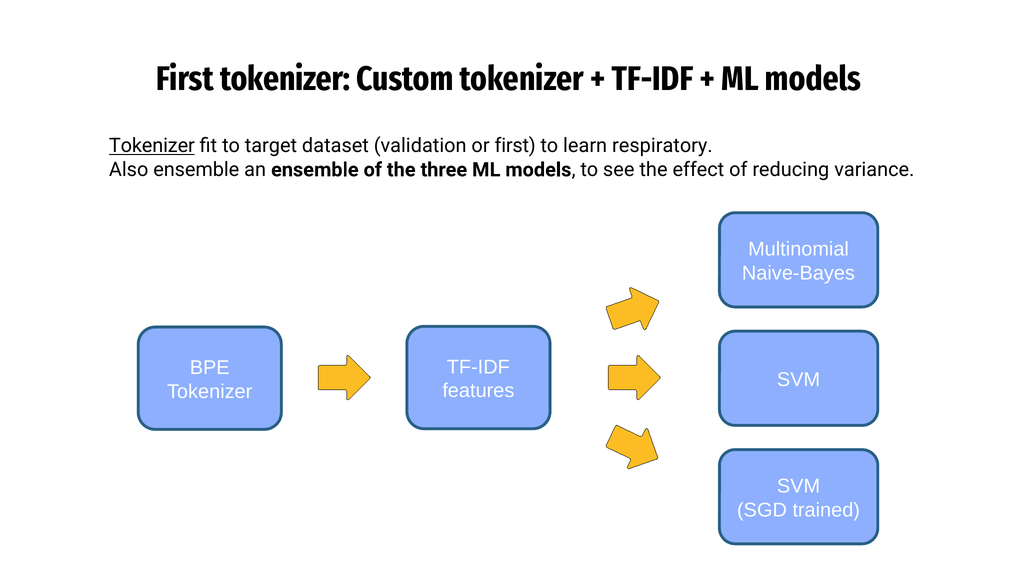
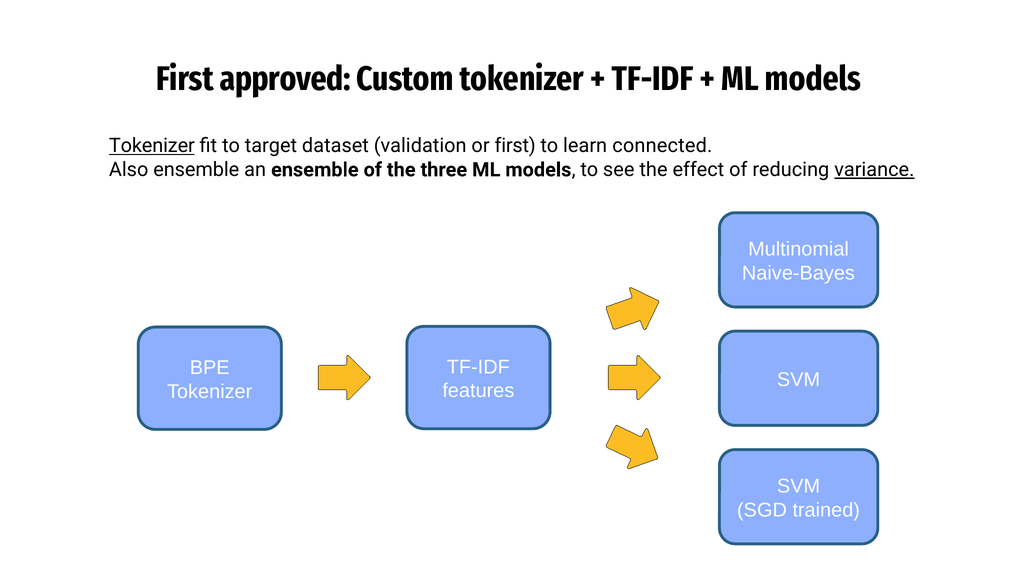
First tokenizer: tokenizer -> approved
respiratory: respiratory -> connected
variance underline: none -> present
